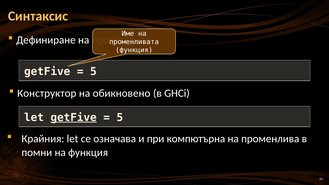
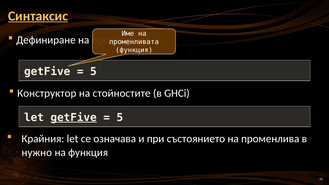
Синтаксис underline: none -> present
обикновено: обикновено -> стойностите
компютърна: компютърна -> състоянието
помни: помни -> нужно
